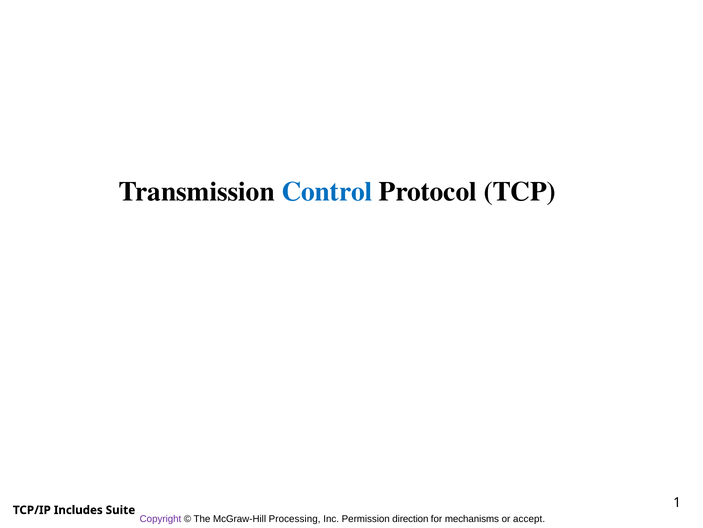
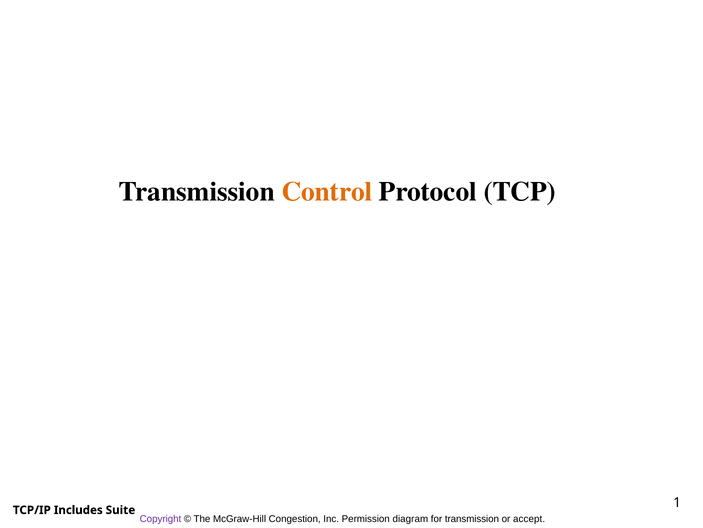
Control colour: blue -> orange
Processing: Processing -> Congestion
direction: direction -> diagram
for mechanisms: mechanisms -> transmission
